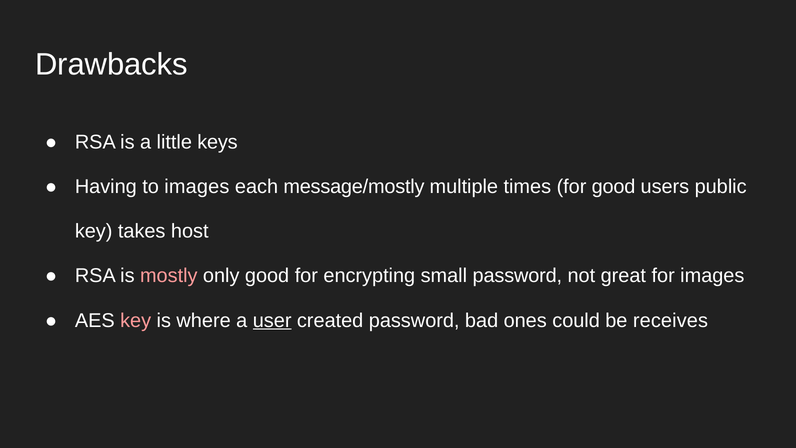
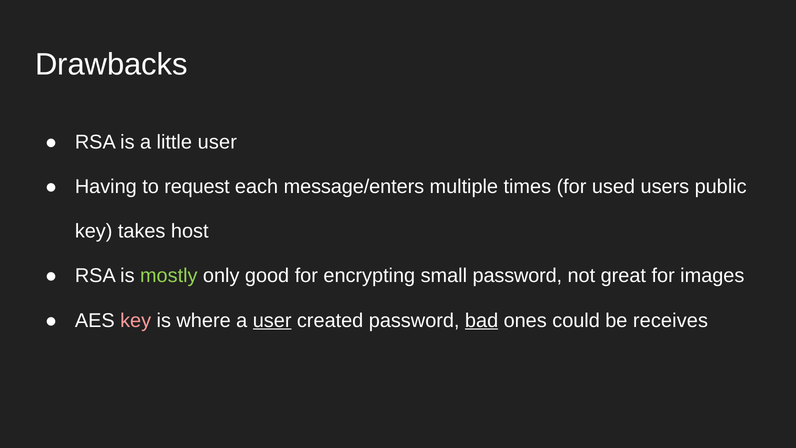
little keys: keys -> user
to images: images -> request
message/mostly: message/mostly -> message/enters
for good: good -> used
mostly colour: pink -> light green
bad underline: none -> present
